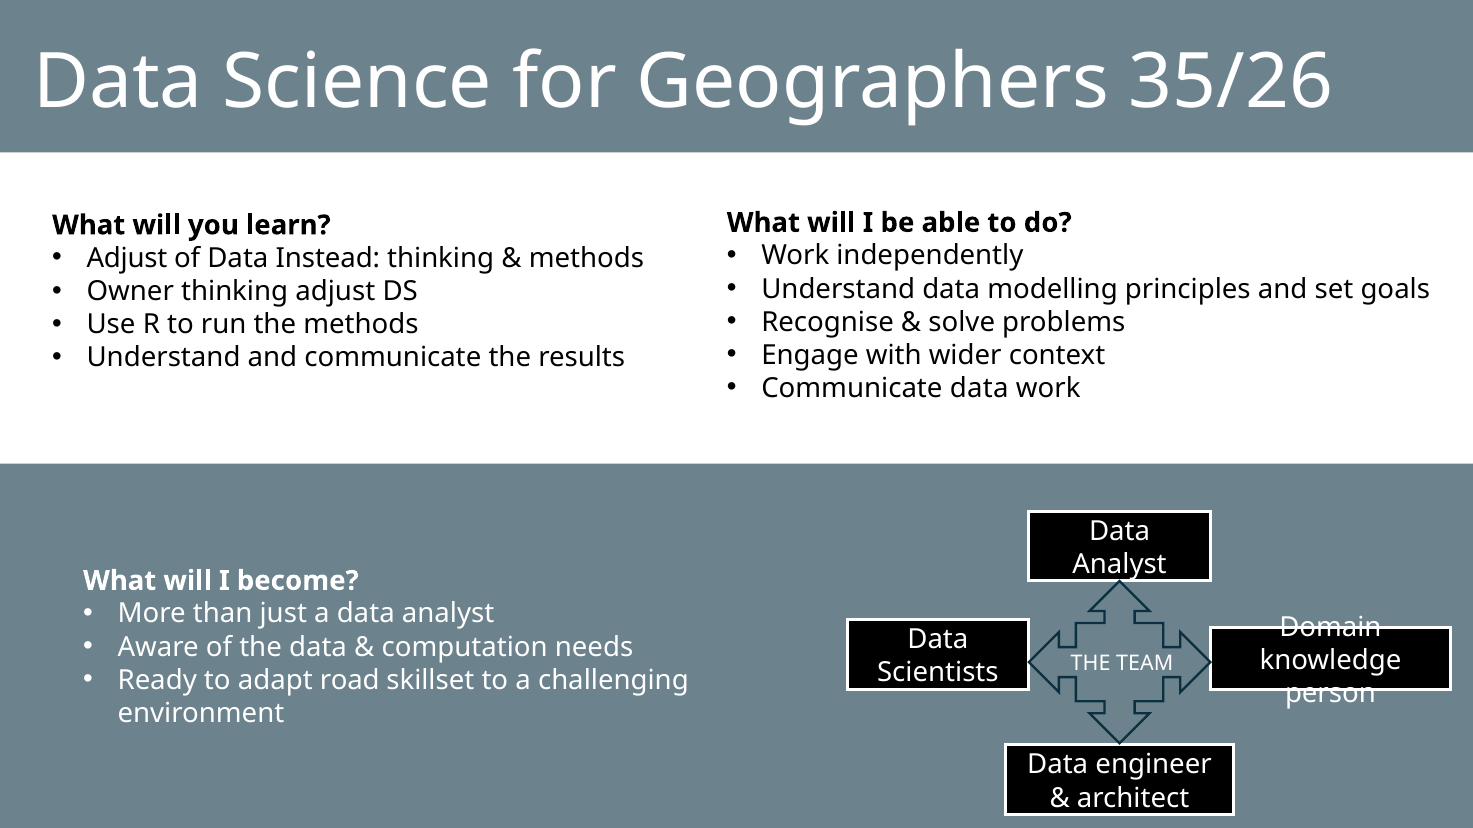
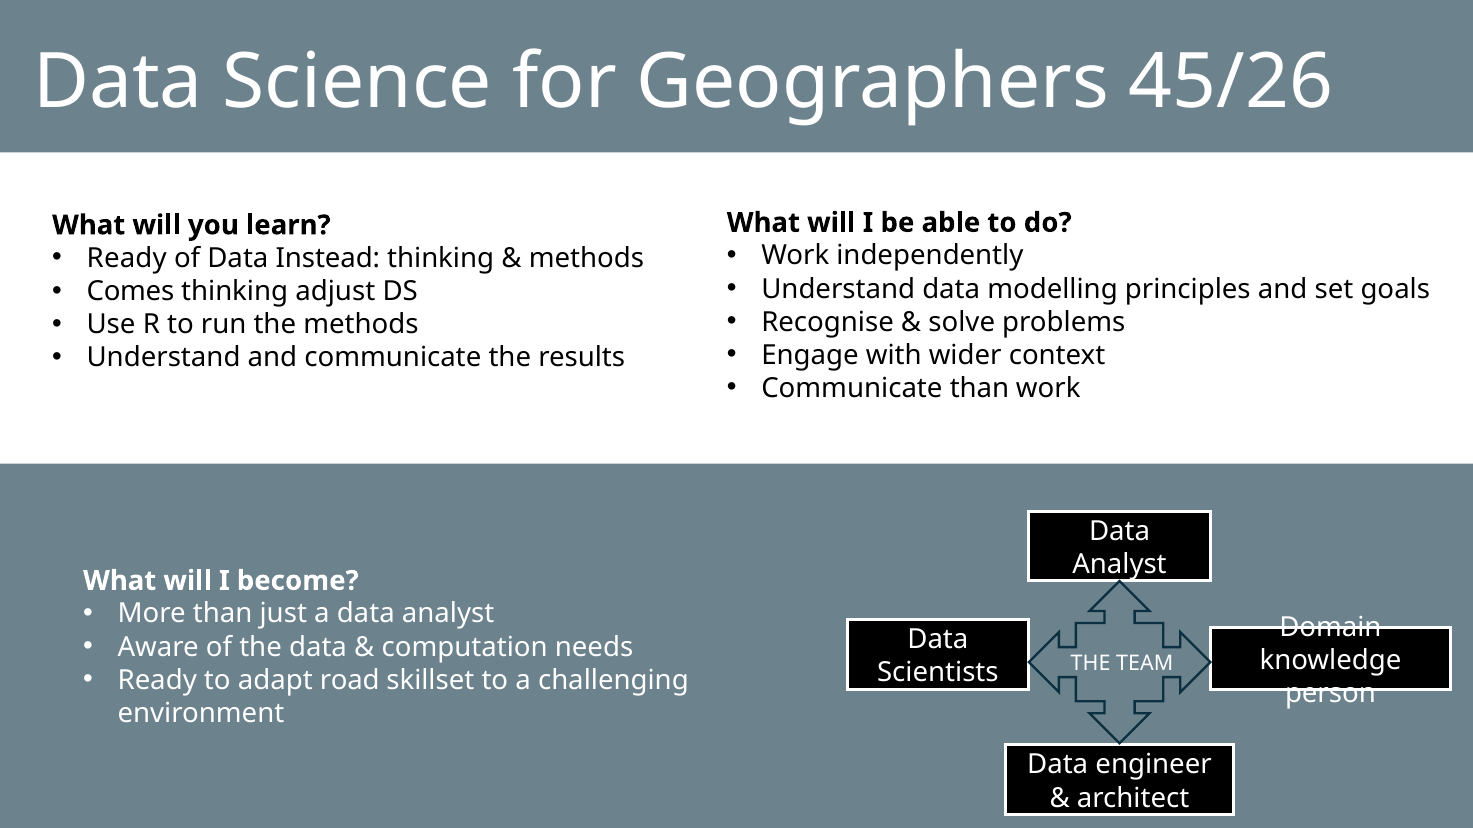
35/26: 35/26 -> 45/26
Adjust at (127, 259): Adjust -> Ready
Owner: Owner -> Comes
Communicate data: data -> than
